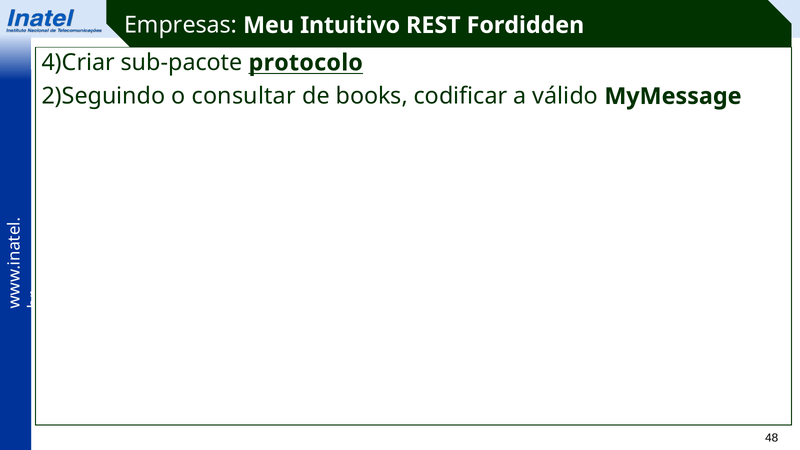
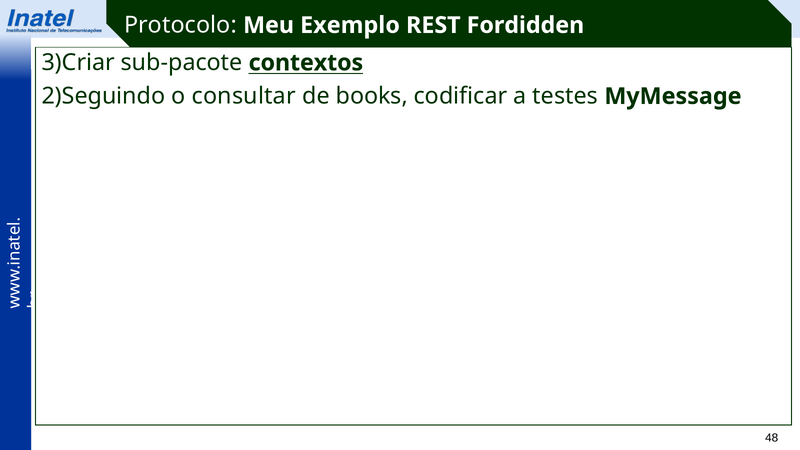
Empresas: Empresas -> Protocolo
Intuitivo: Intuitivo -> Exemplo
4)Criar: 4)Criar -> 3)Criar
protocolo: protocolo -> contextos
válido: válido -> testes
